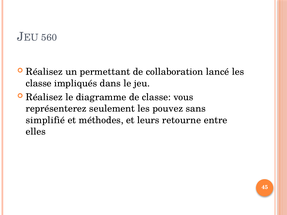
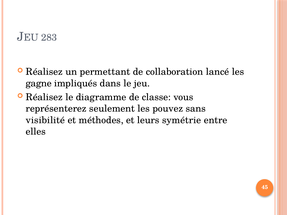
560: 560 -> 283
classe at (39, 83): classe -> gagne
simplifié: simplifié -> visibilité
retourne: retourne -> symétrie
